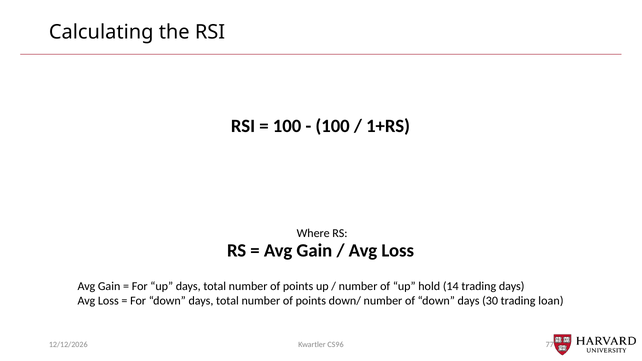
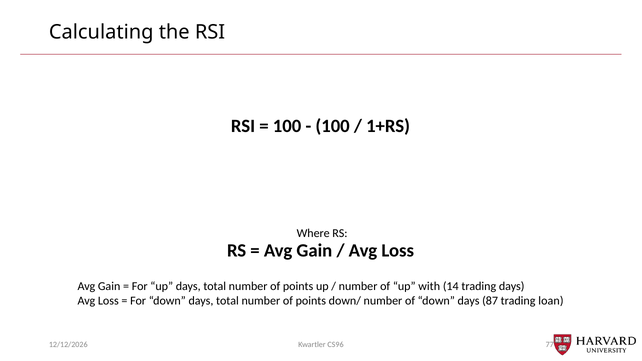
hold: hold -> with
30: 30 -> 87
